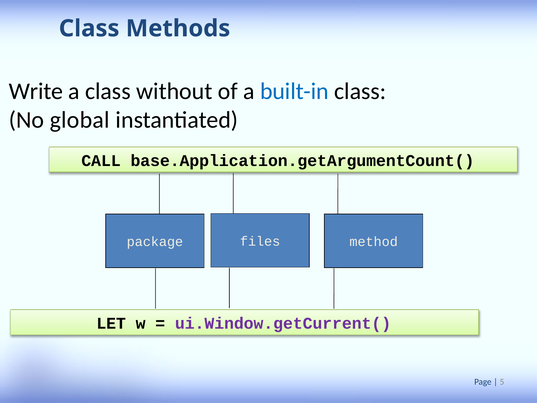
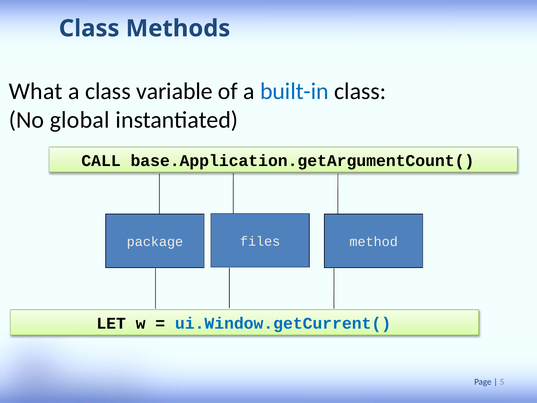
Write: Write -> What
without: without -> variable
ui.Window.getCurrent( colour: purple -> blue
